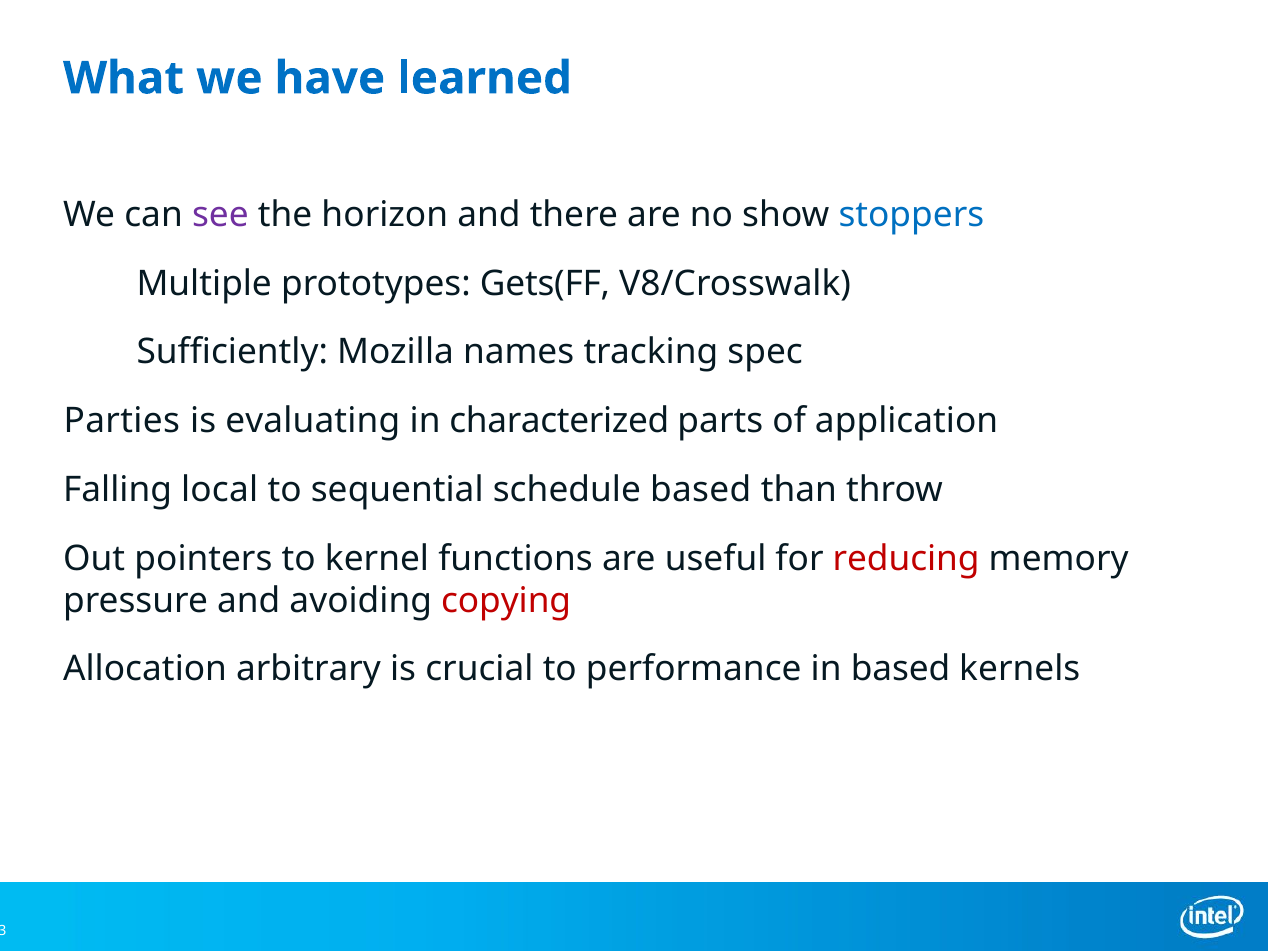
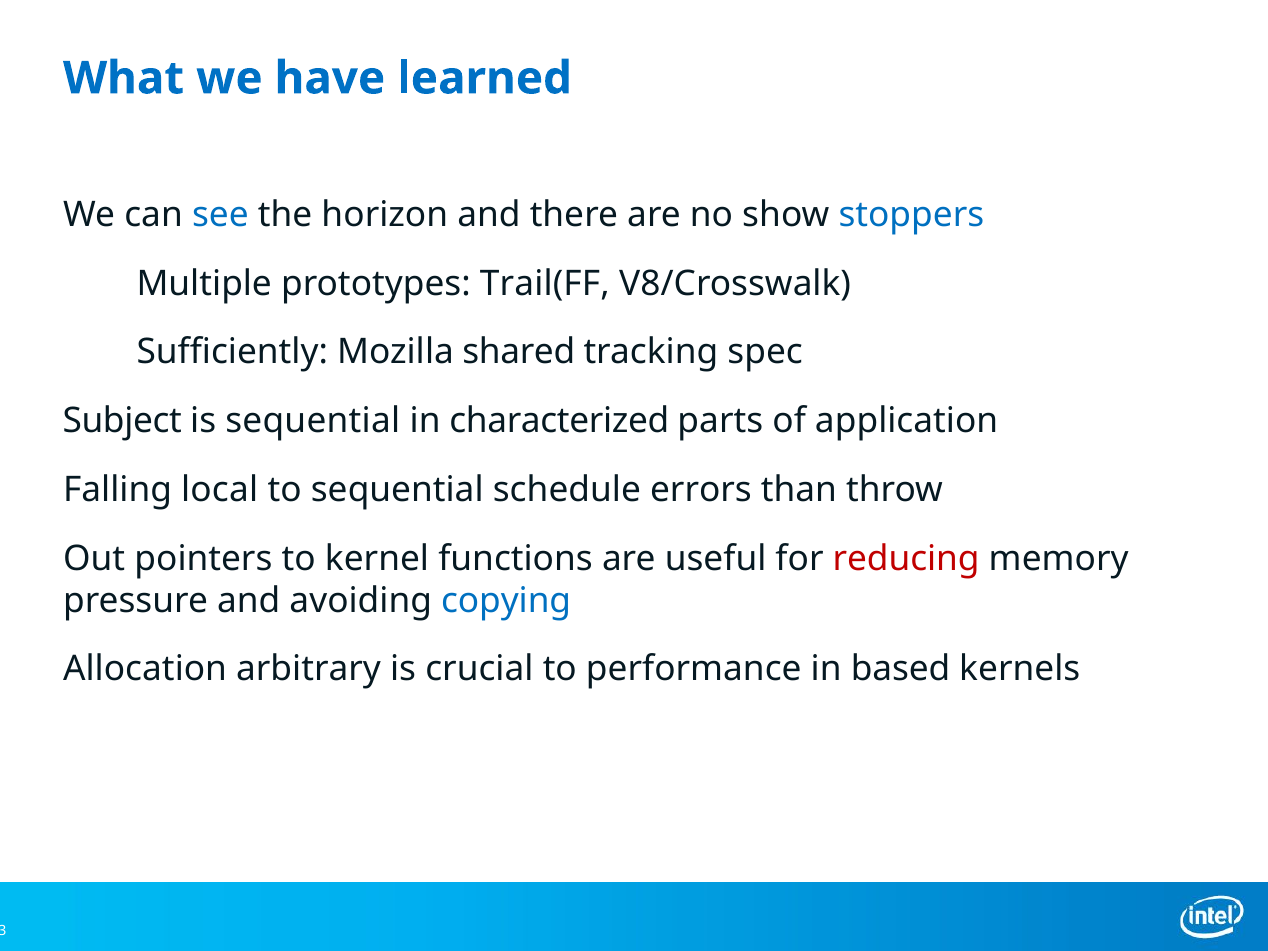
see colour: purple -> blue
Gets(FF: Gets(FF -> Trail(FF
names: names -> shared
Parties: Parties -> Subject
is evaluating: evaluating -> sequential
schedule based: based -> errors
copying colour: red -> blue
